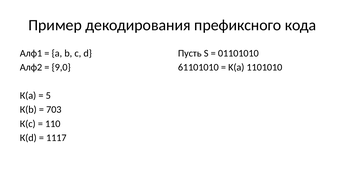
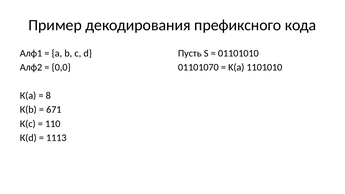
61101010: 61101010 -> 01101070
9,0: 9,0 -> 0,0
5: 5 -> 8
703: 703 -> 671
1117: 1117 -> 1113
